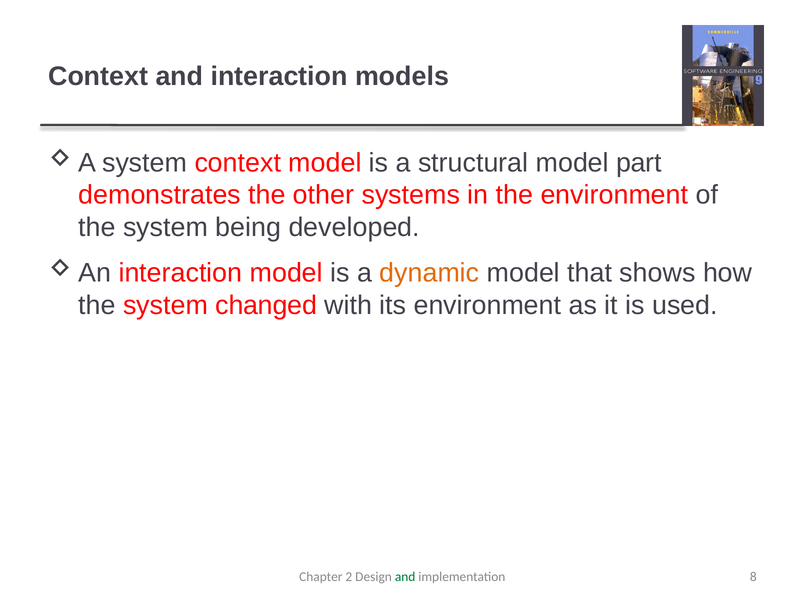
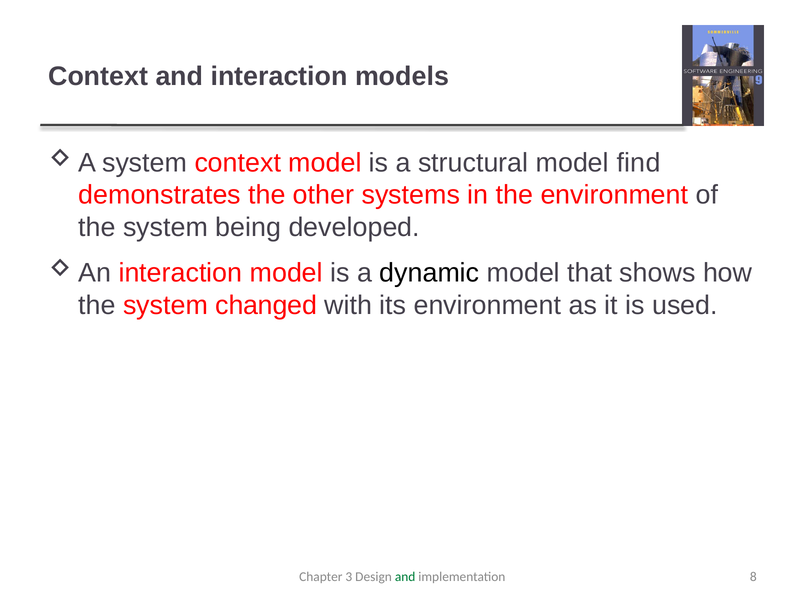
part: part -> find
dynamic colour: orange -> black
2: 2 -> 3
